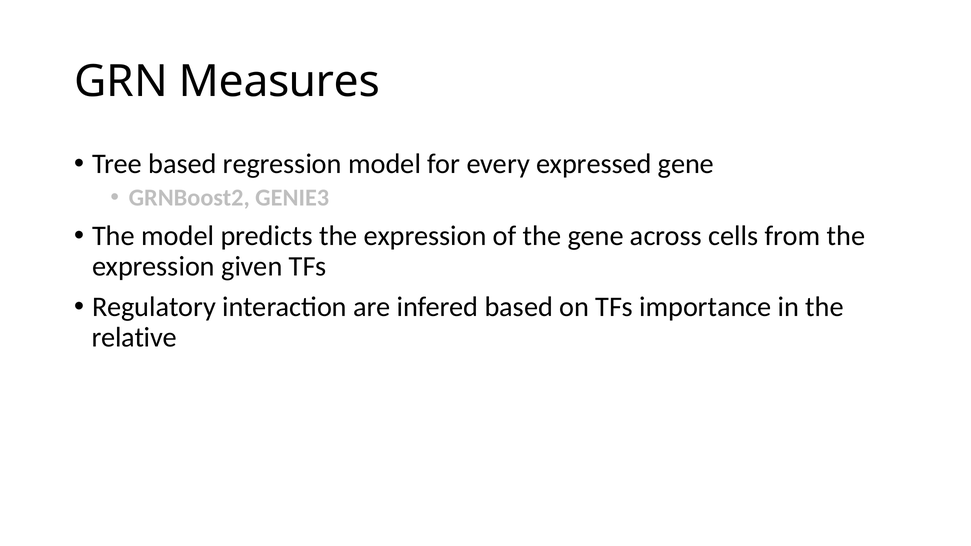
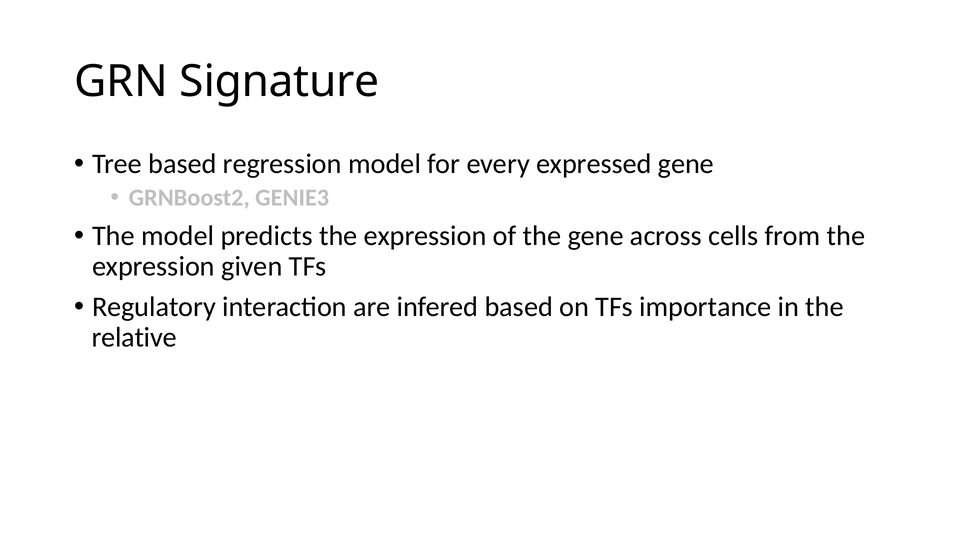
Measures: Measures -> Signature
